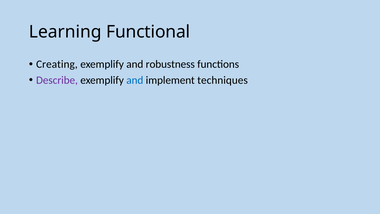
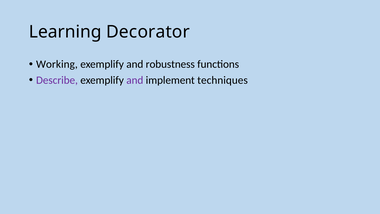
Functional: Functional -> Decorator
Creating: Creating -> Working
and at (135, 80) colour: blue -> purple
